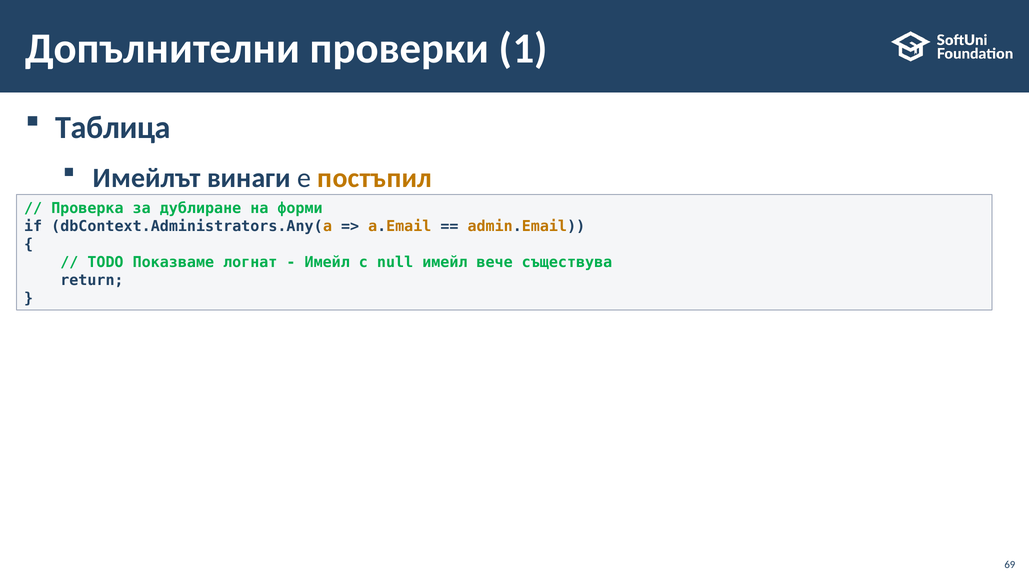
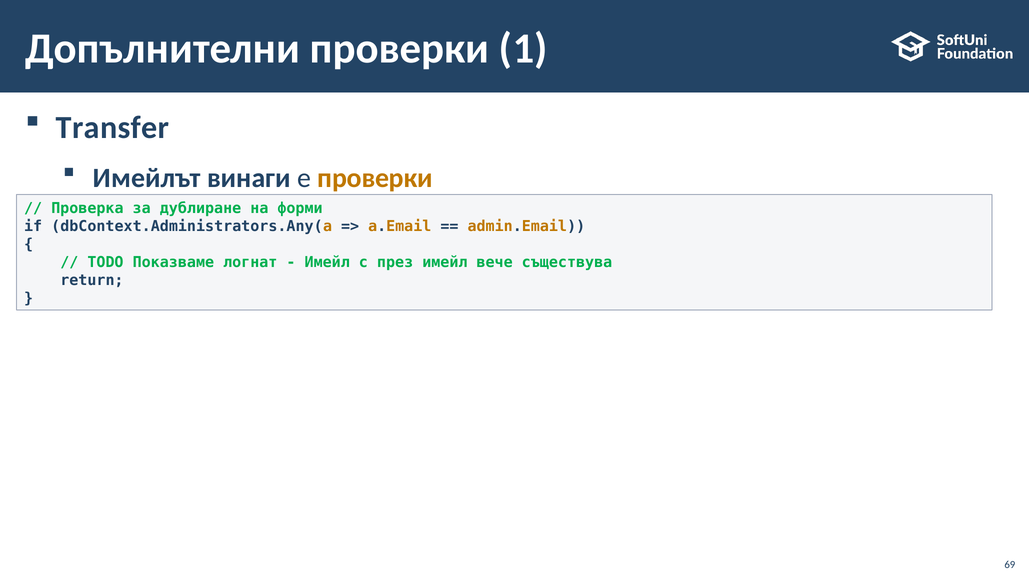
Таблица: Таблица -> Transfer
е постъпил: постъпил -> проверки
null: null -> през
